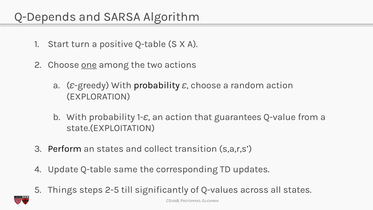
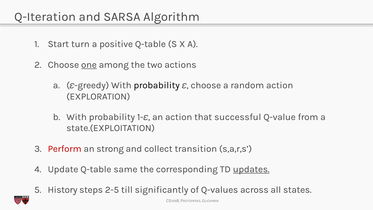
Q-Depends: Q-Depends -> Q-Iteration
guarantees: guarantees -> successful
Perform colour: black -> red
an states: states -> strong
updates underline: none -> present
Things: Things -> History
